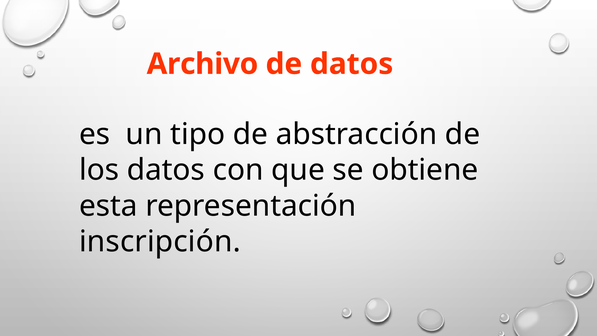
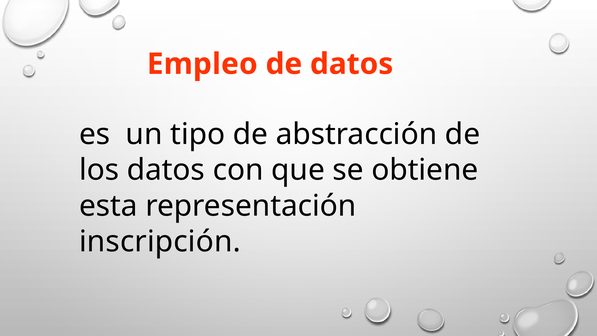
Archivo: Archivo -> Empleo
